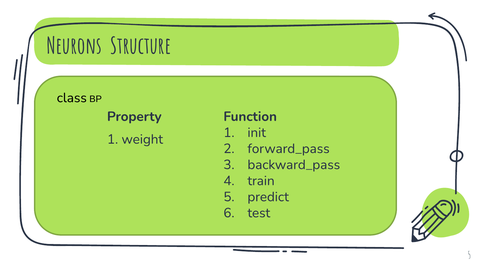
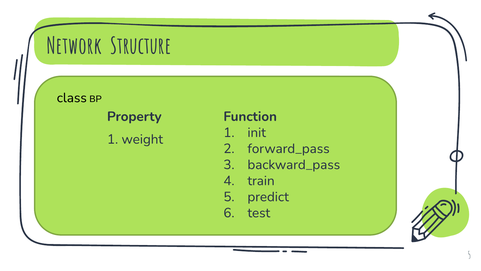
Neurons: Neurons -> Network
